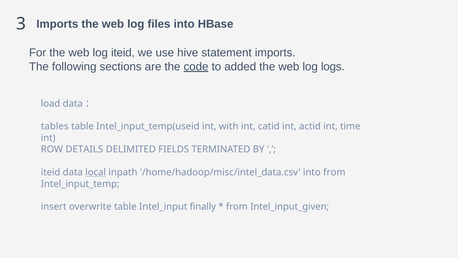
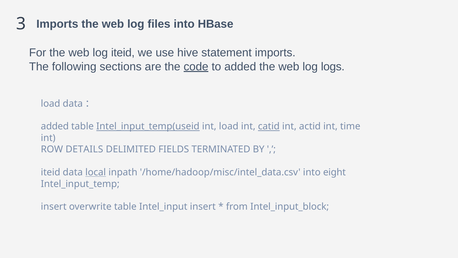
tables at (55, 126): tables -> added
Intel_input_temp(useid underline: none -> present
int with: with -> load
catid underline: none -> present
into from: from -> eight
Intel_input finally: finally -> insert
Intel_input_given: Intel_input_given -> Intel_input_block
